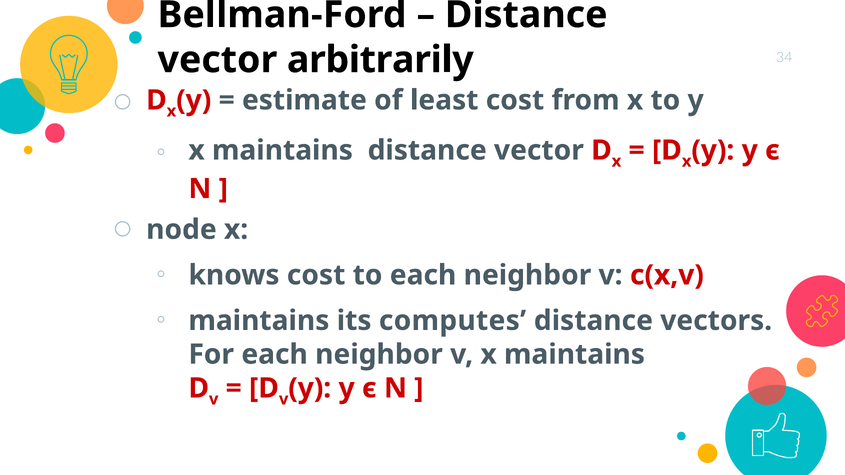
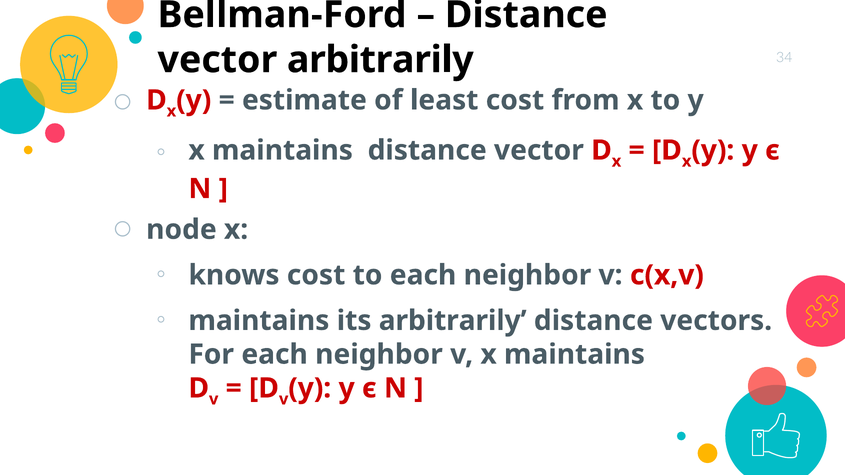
its computes: computes -> arbitrarily
